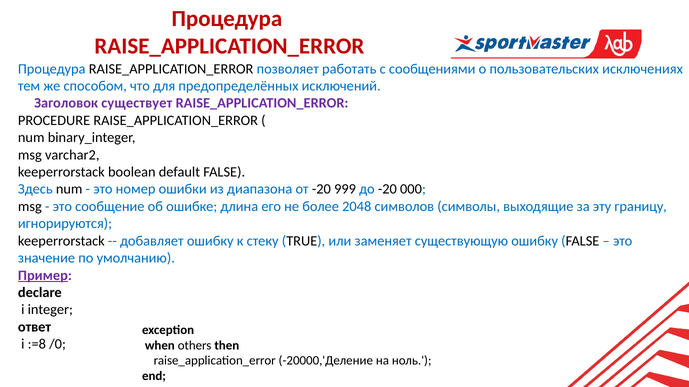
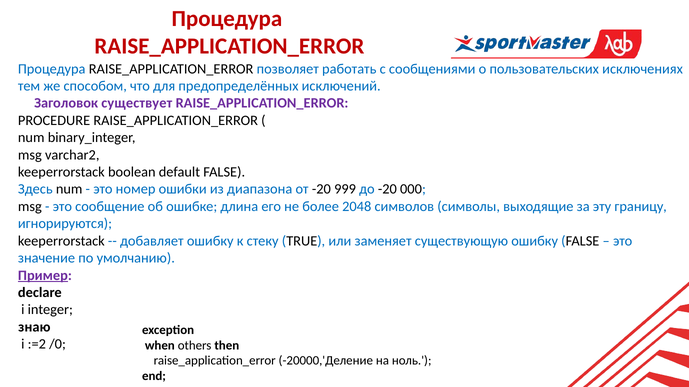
ответ: ответ -> знаю
:=8: :=8 -> :=2
